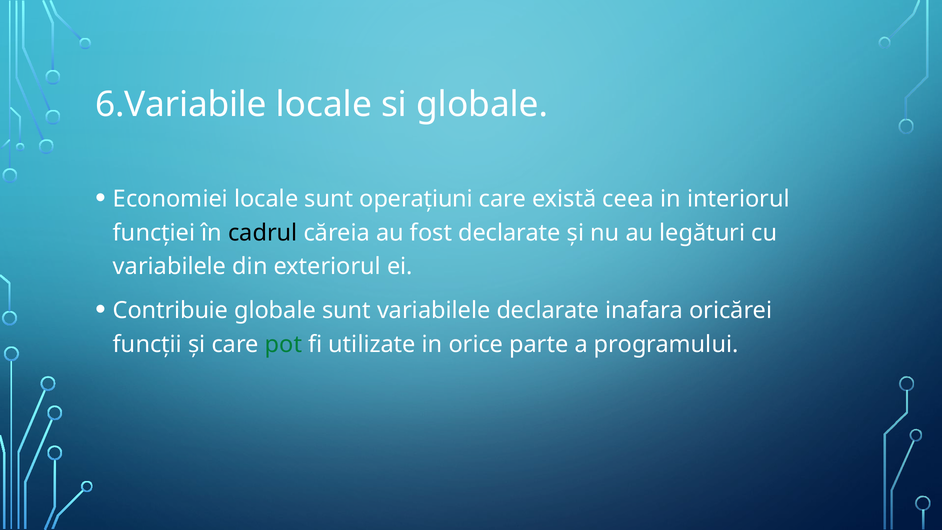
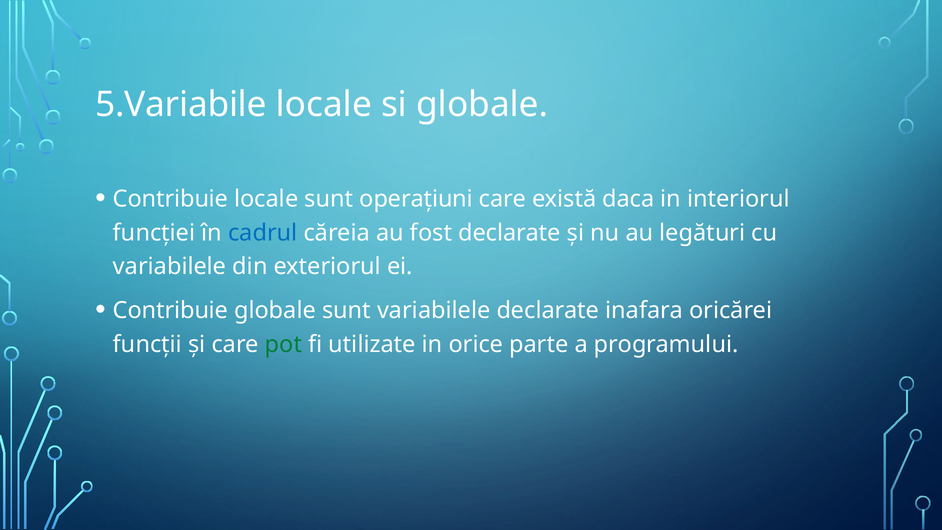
6.Variabile: 6.Variabile -> 5.Variabile
Economiei at (170, 199): Economiei -> Contribuie
ceea: ceea -> daca
cadrul colour: black -> blue
